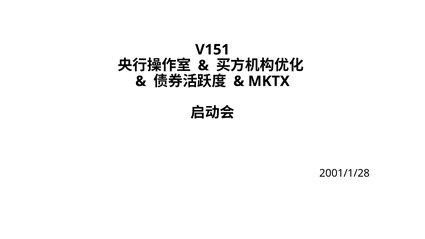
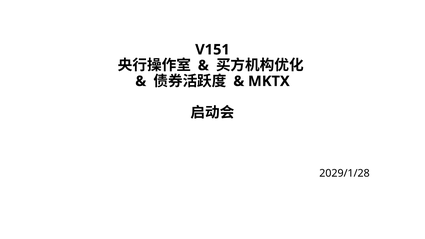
2001/1/28: 2001/1/28 -> 2029/1/28
